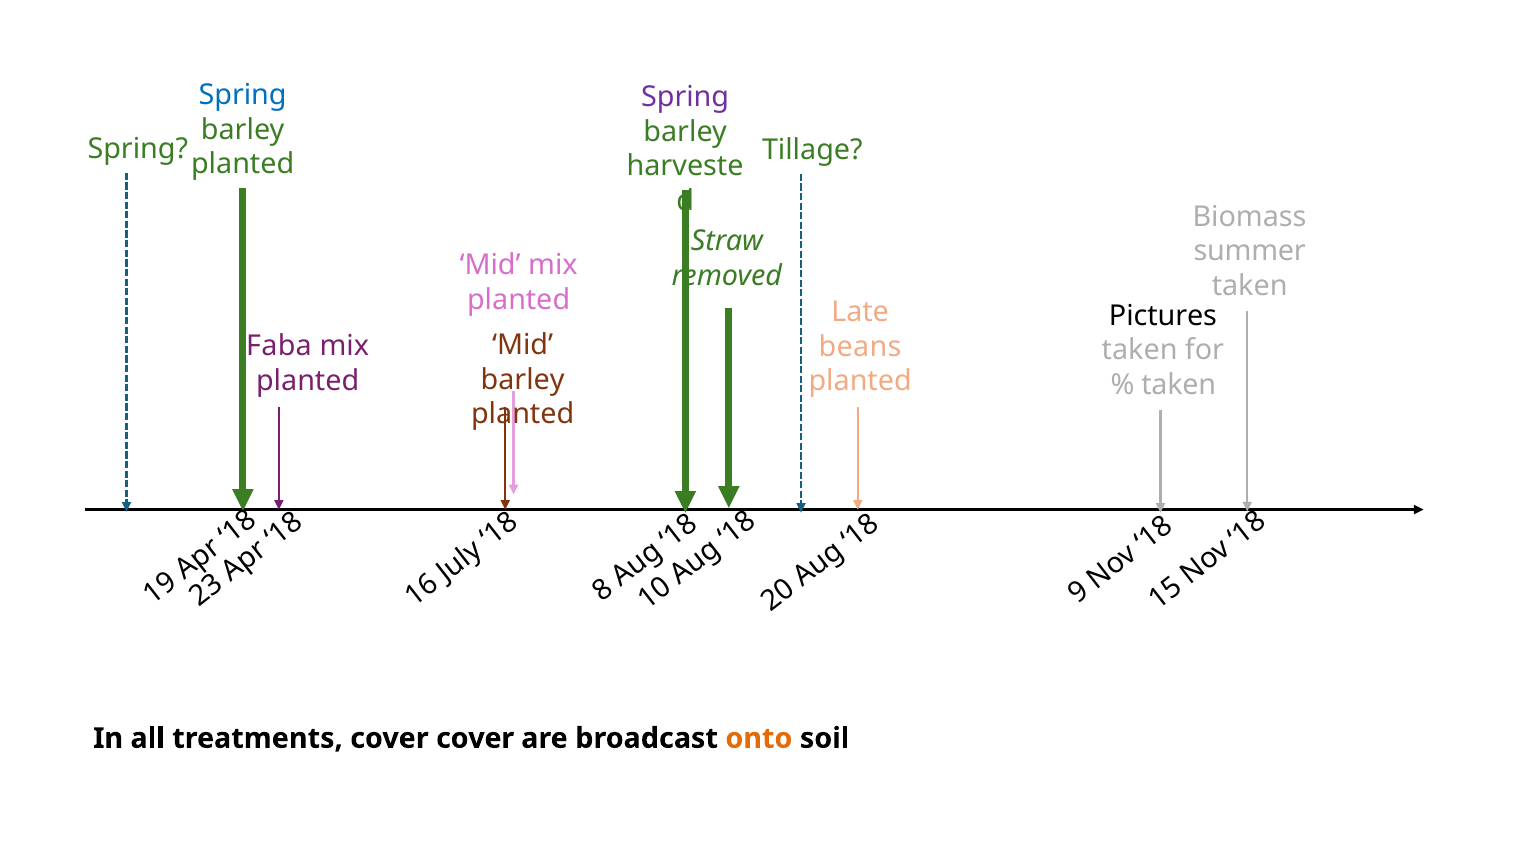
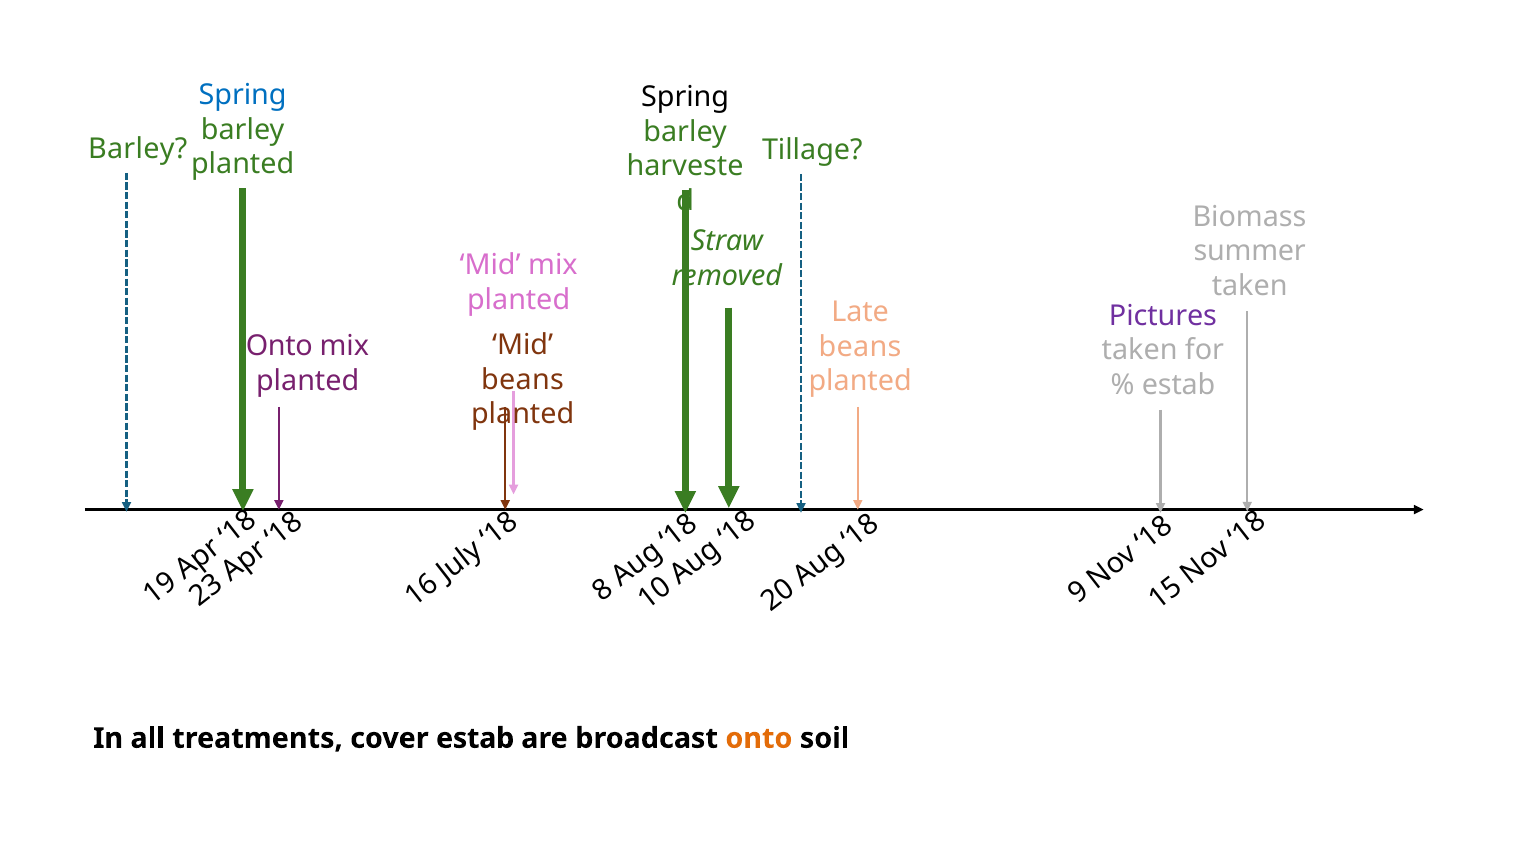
Spring at (685, 97) colour: purple -> black
Spring at (138, 149): Spring -> Barley
Pictures colour: black -> purple
Faba at (279, 346): Faba -> Onto
barley at (523, 380): barley -> beans
taken at (1179, 384): taken -> estab
cover cover: cover -> estab
